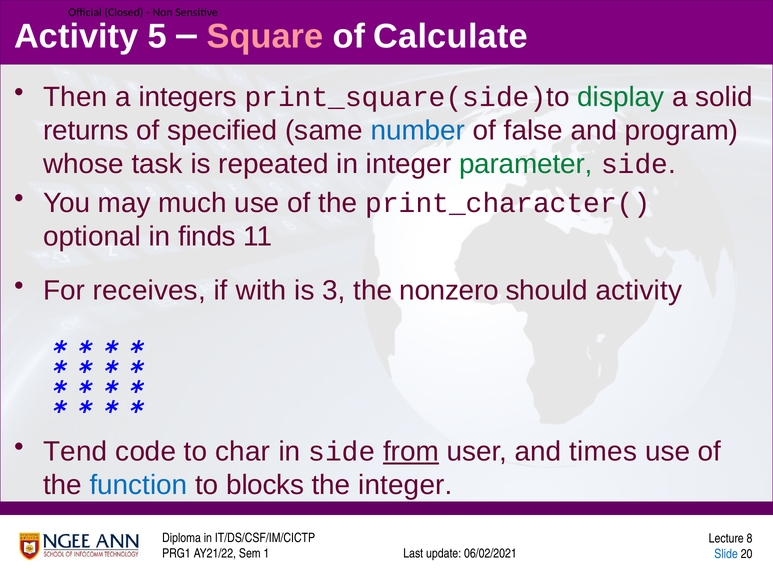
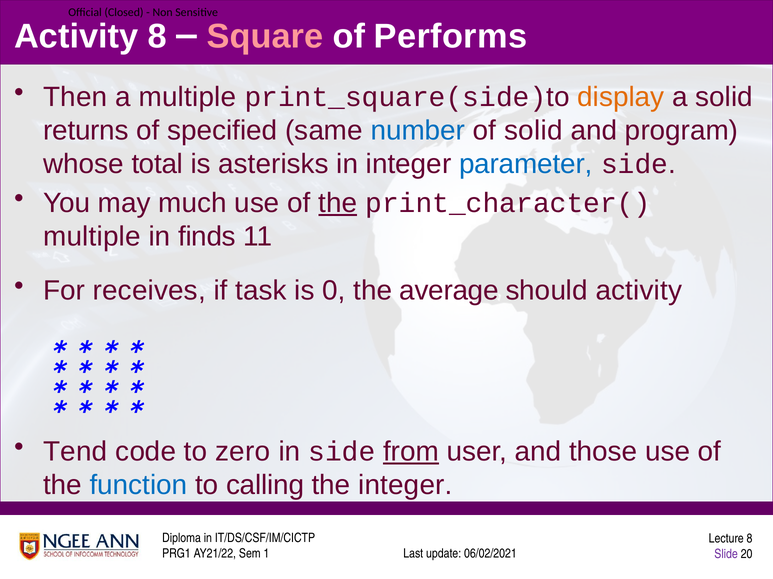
Activity 5: 5 -> 8
Calculate: Calculate -> Performs
a integers: integers -> multiple
display colour: green -> orange
of false: false -> solid
task: task -> total
repeated: repeated -> asterisks
parameter colour: green -> blue
the at (338, 203) underline: none -> present
optional at (92, 237): optional -> multiple
with: with -> task
3: 3 -> 0
nonzero: nonzero -> average
char: char -> zero
times: times -> those
blocks: blocks -> calling
Slide colour: blue -> purple
